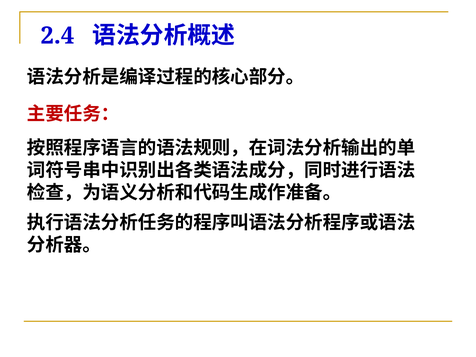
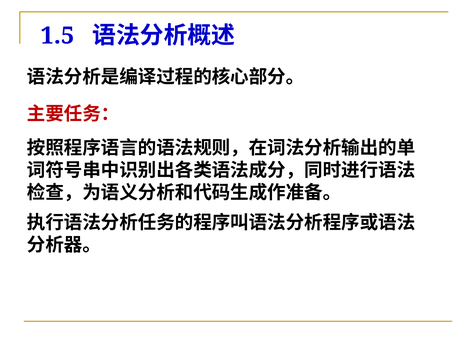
2.4: 2.4 -> 1.5
